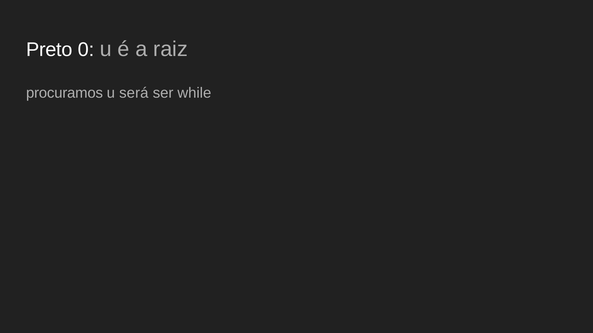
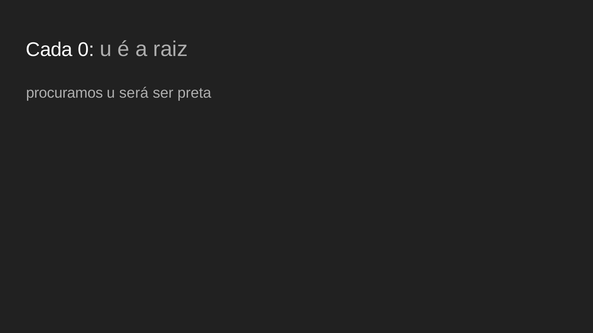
Preto: Preto -> Cada
while: while -> preta
